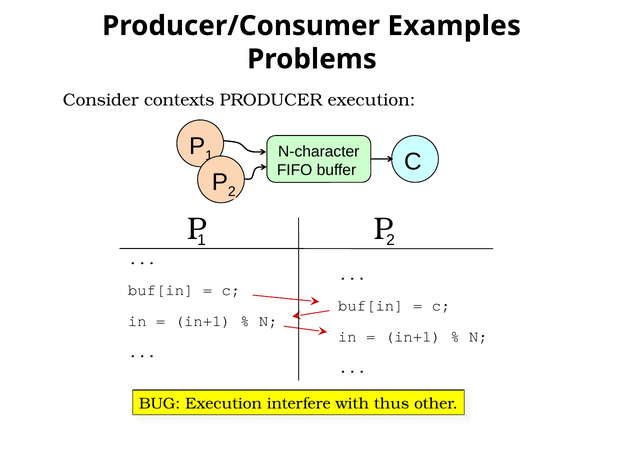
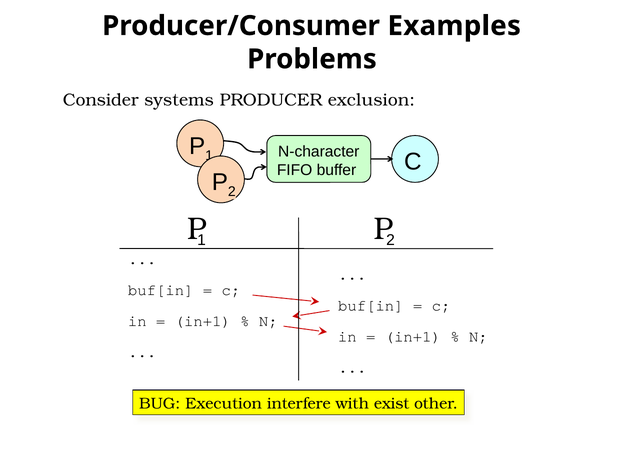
contexts: contexts -> systems
PRODUCER execution: execution -> exclusion
thus: thus -> exist
